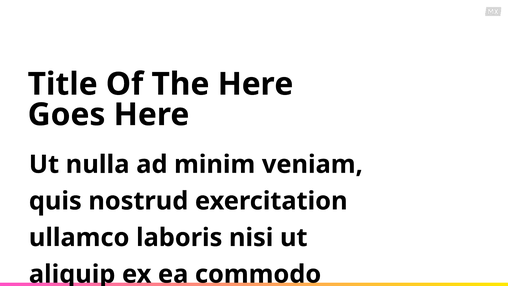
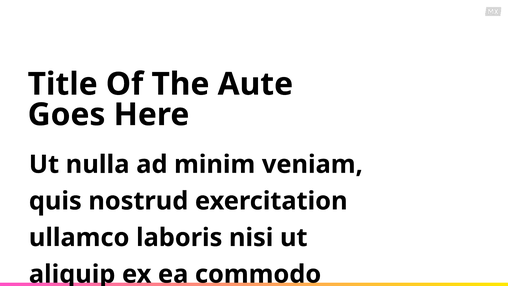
The Here: Here -> Aute
